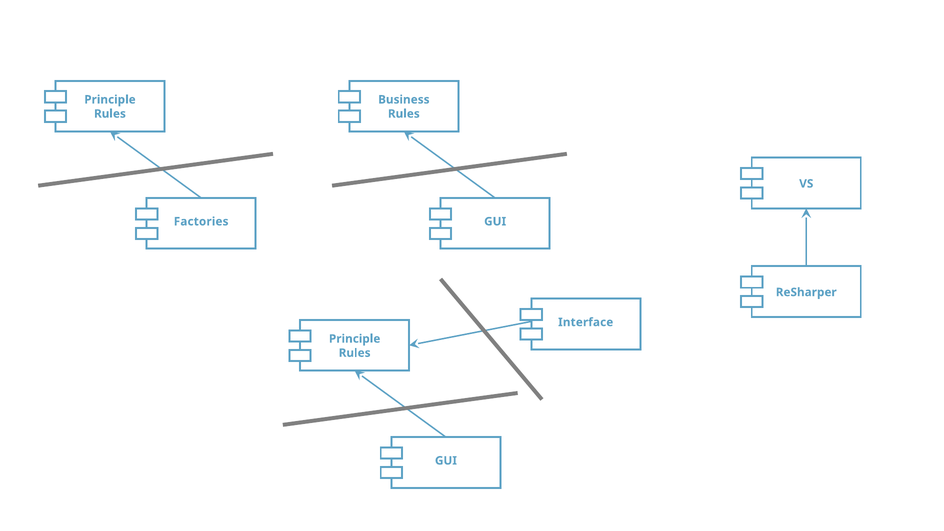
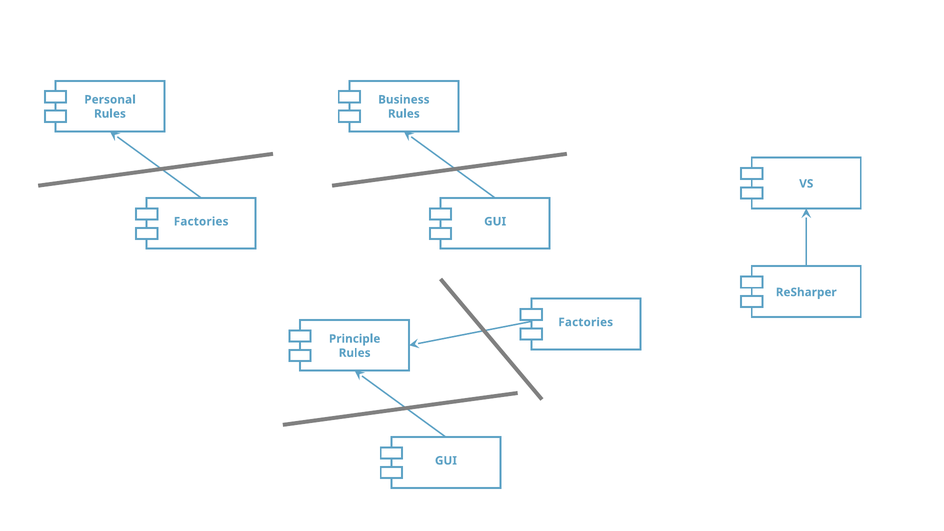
Principle at (110, 100): Principle -> Personal
Interface at (586, 322): Interface -> Factories
